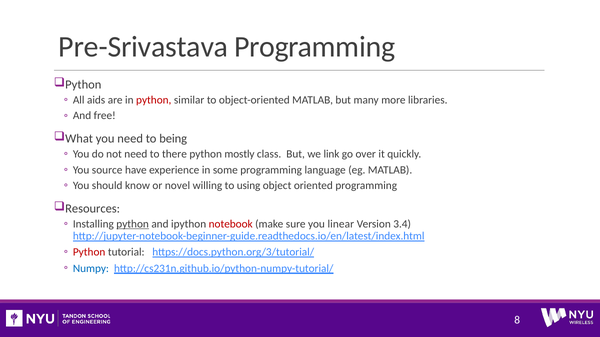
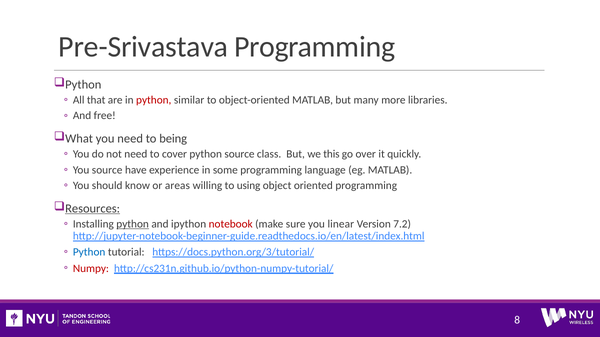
aids: aids -> that
there: there -> cover
python mostly: mostly -> source
link: link -> this
novel: novel -> areas
Resources underline: none -> present
3.4: 3.4 -> 7.2
Python at (89, 253) colour: red -> blue
Numpy colour: blue -> red
